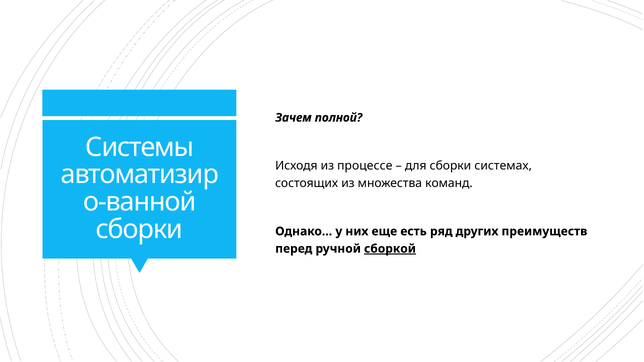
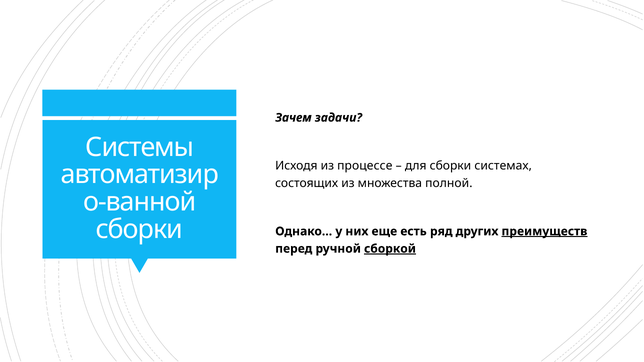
полной: полной -> задачи
команд: команд -> полной
преимуществ underline: none -> present
